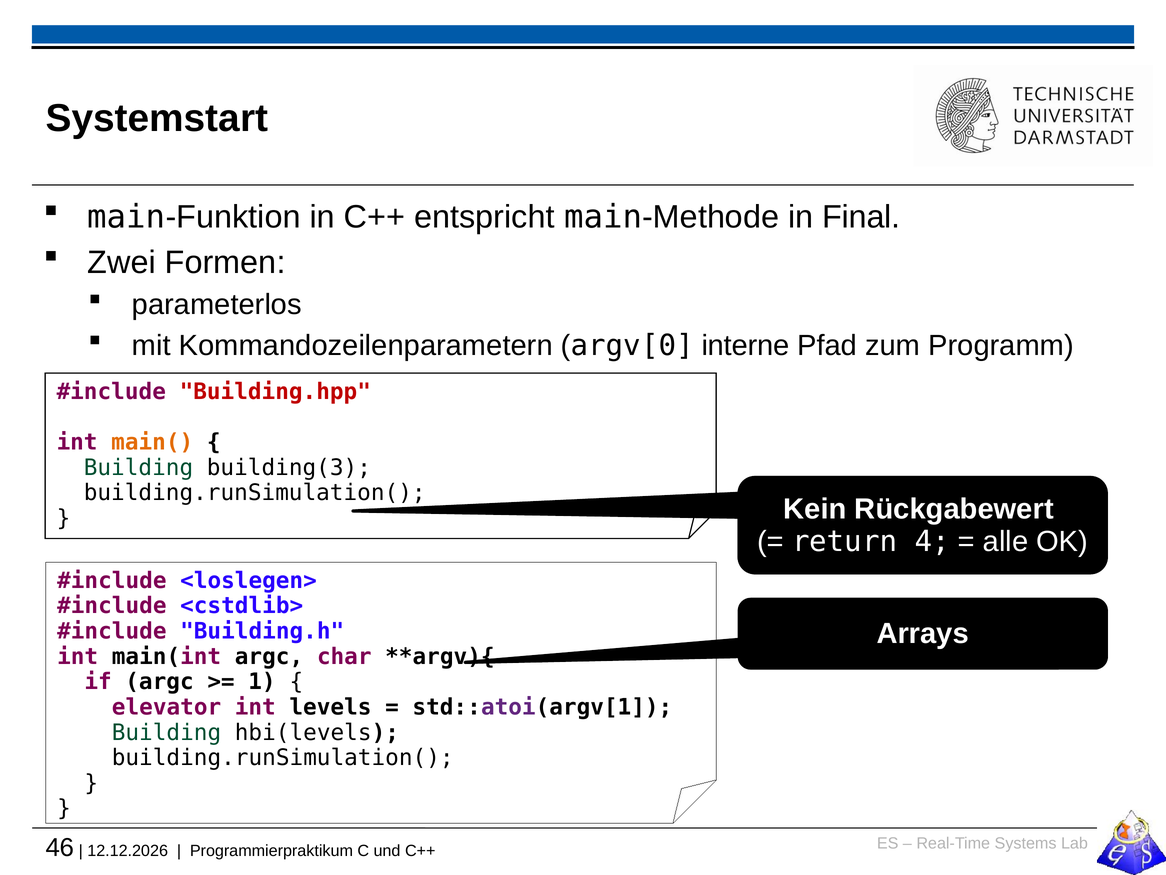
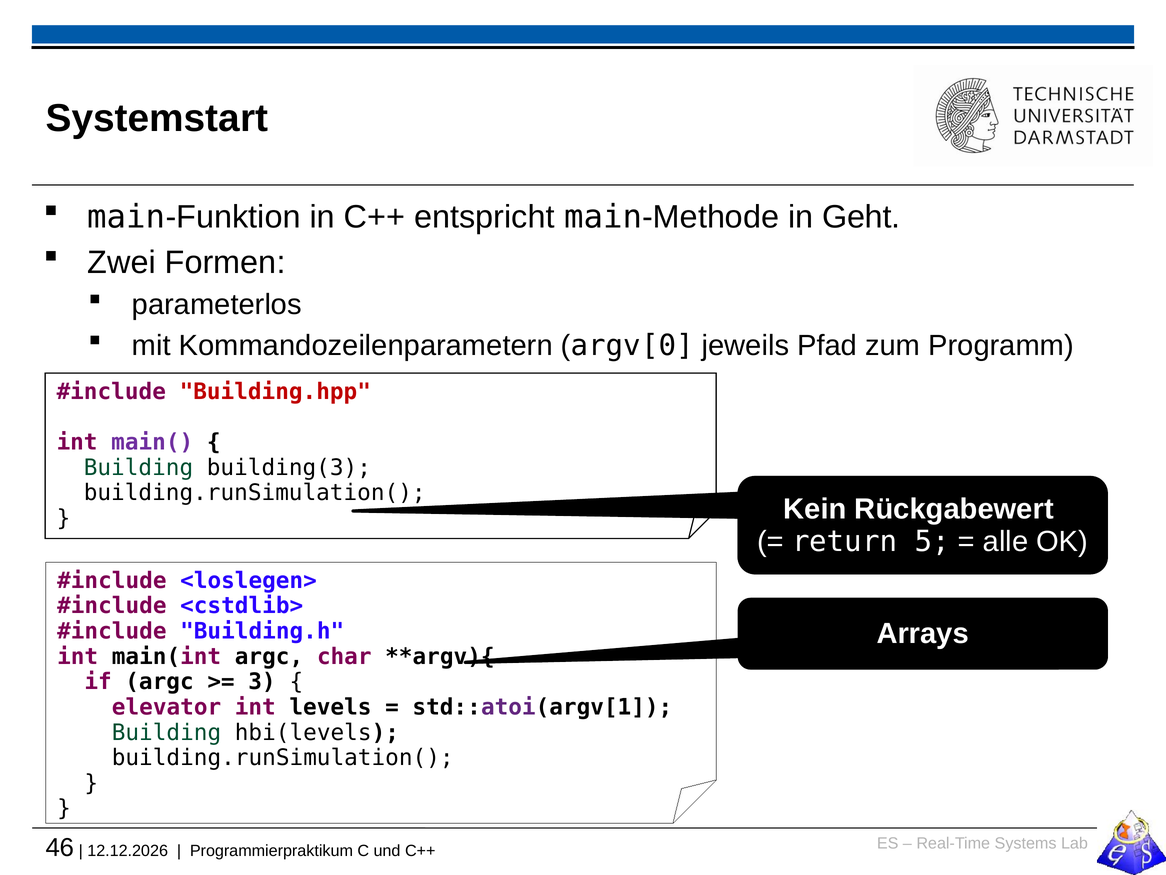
Final: Final -> Geht
interne: interne -> jeweils
main( colour: orange -> purple
4: 4 -> 5
1: 1 -> 3
